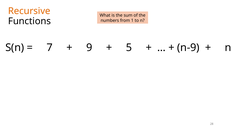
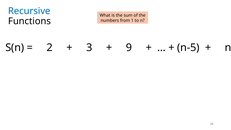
Recursive colour: orange -> blue
7: 7 -> 2
9: 9 -> 3
5: 5 -> 9
n-9: n-9 -> n-5
